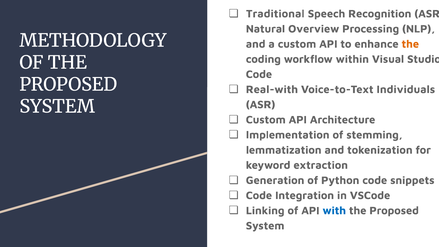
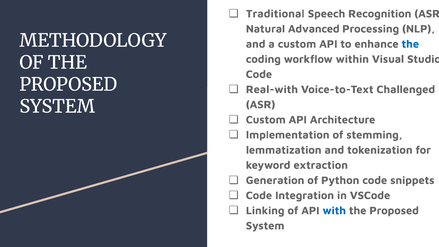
Overview: Overview -> Advanced
the at (410, 44) colour: orange -> blue
Individuals: Individuals -> Challenged
